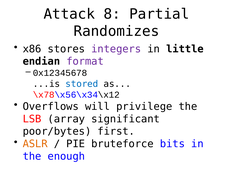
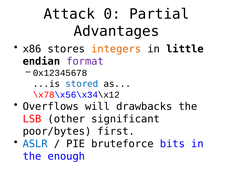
8: 8 -> 0
Randomizes: Randomizes -> Advantages
integers colour: purple -> orange
privilege: privilege -> drawbacks
array: array -> other
ASLR colour: orange -> blue
